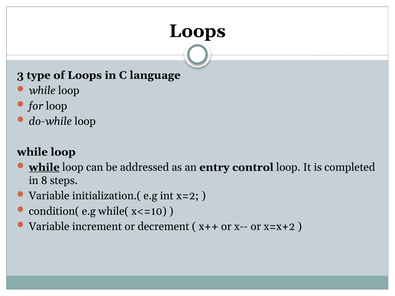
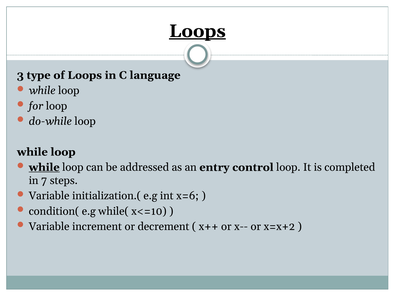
Loops at (197, 31) underline: none -> present
8: 8 -> 7
x=2: x=2 -> x=6
